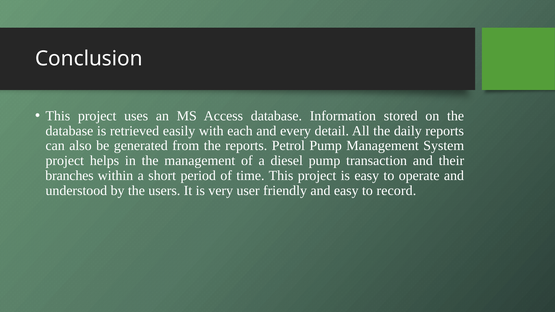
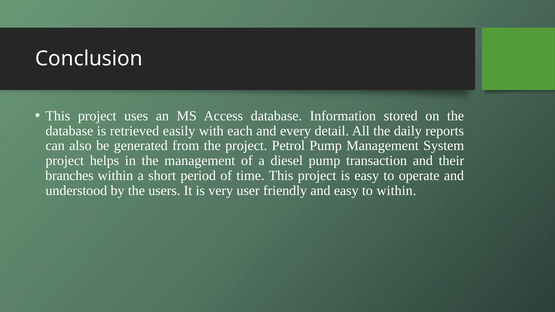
the reports: reports -> project
to record: record -> within
